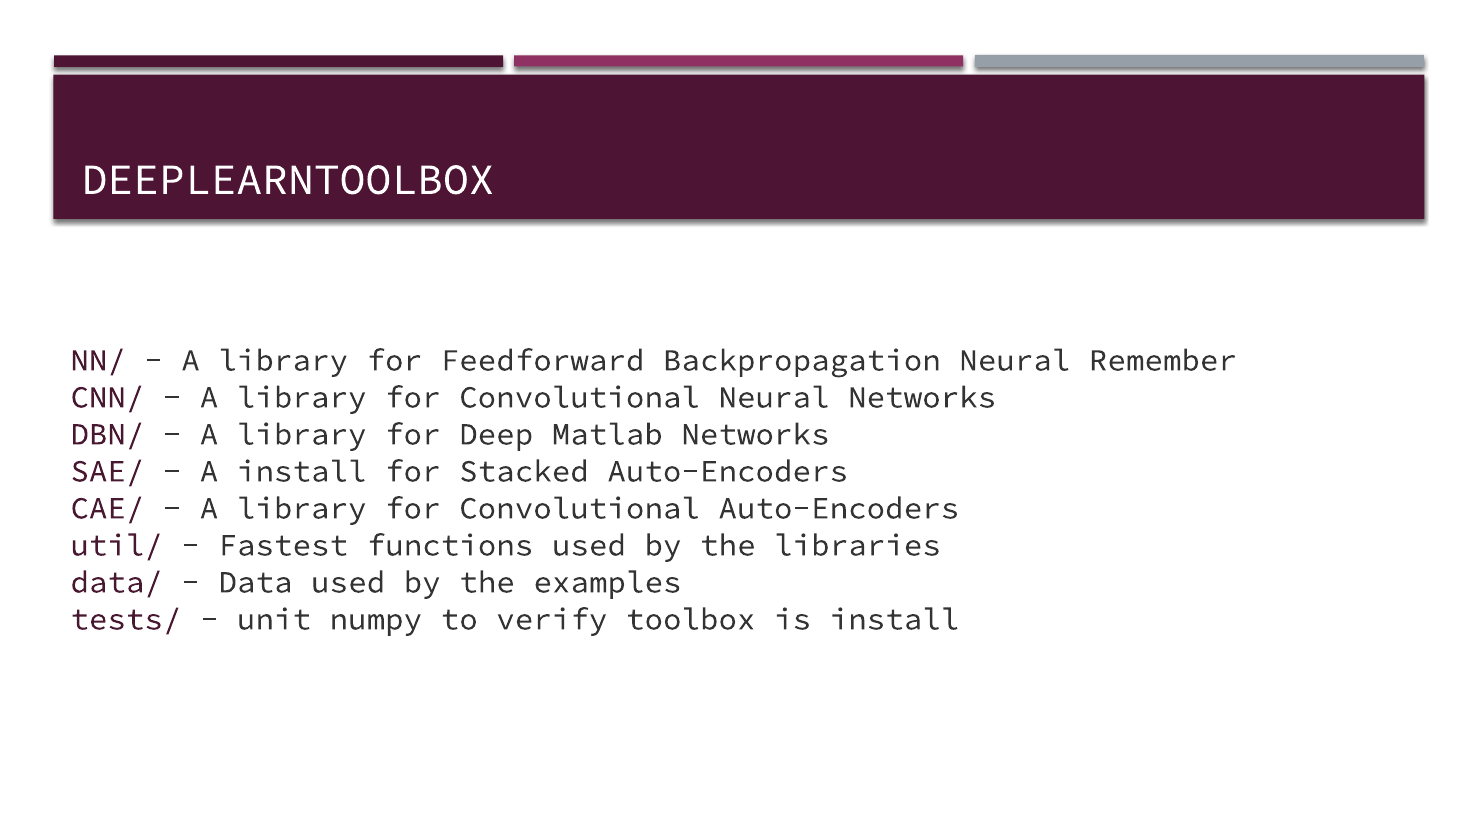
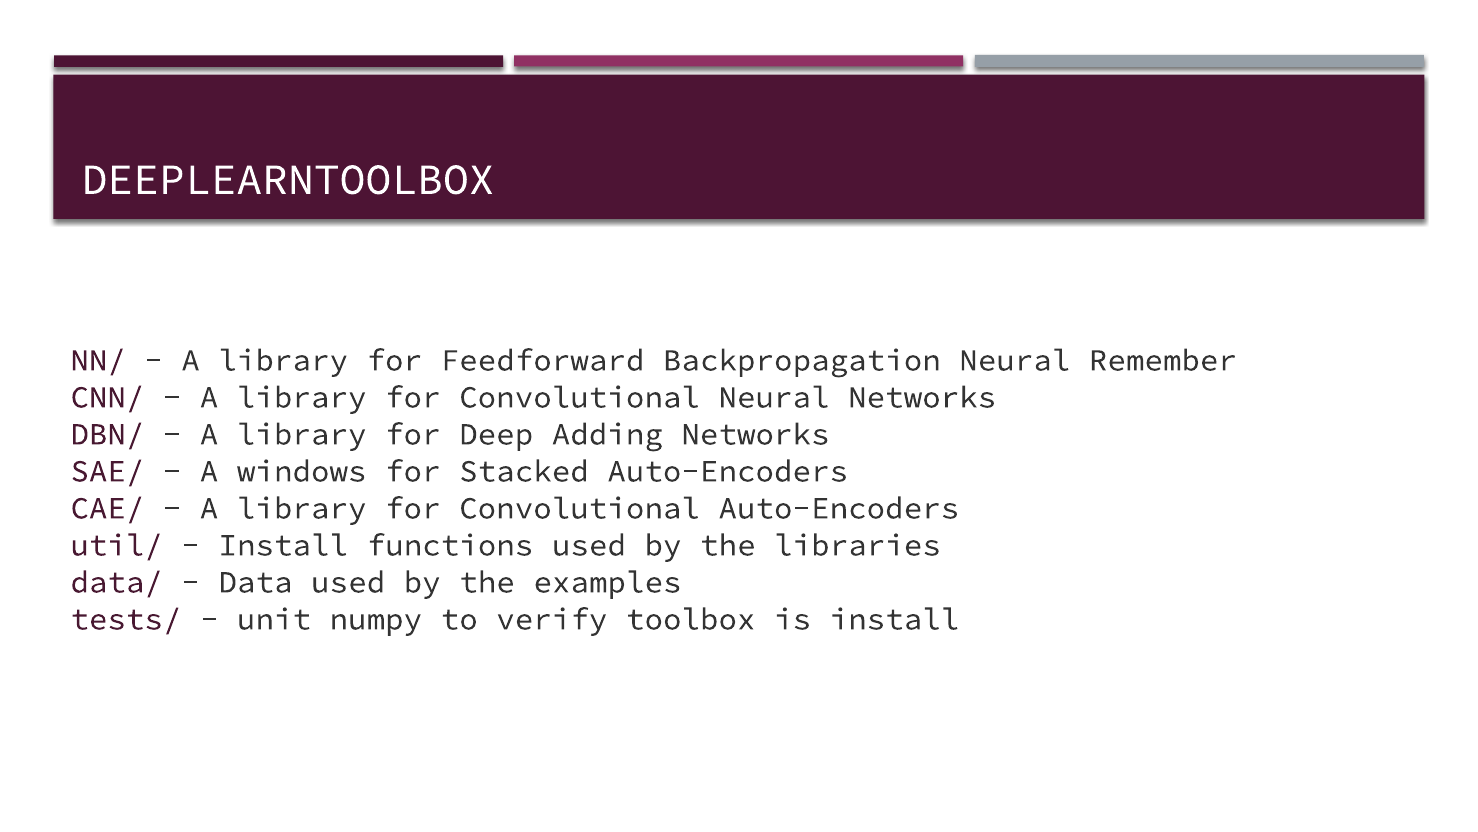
Matlab: Matlab -> Adding
A install: install -> windows
Fastest at (283, 545): Fastest -> Install
